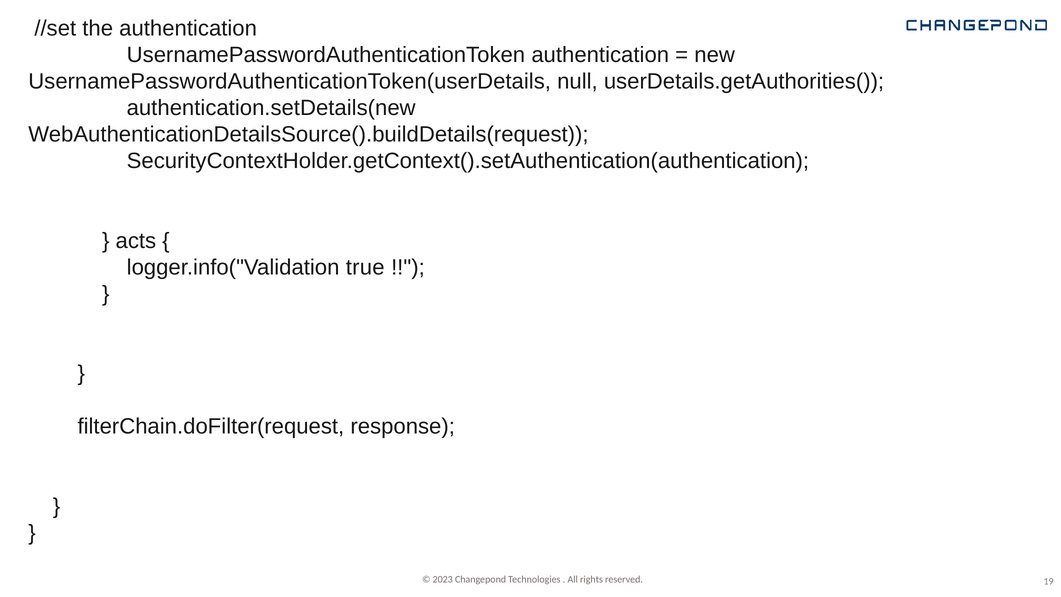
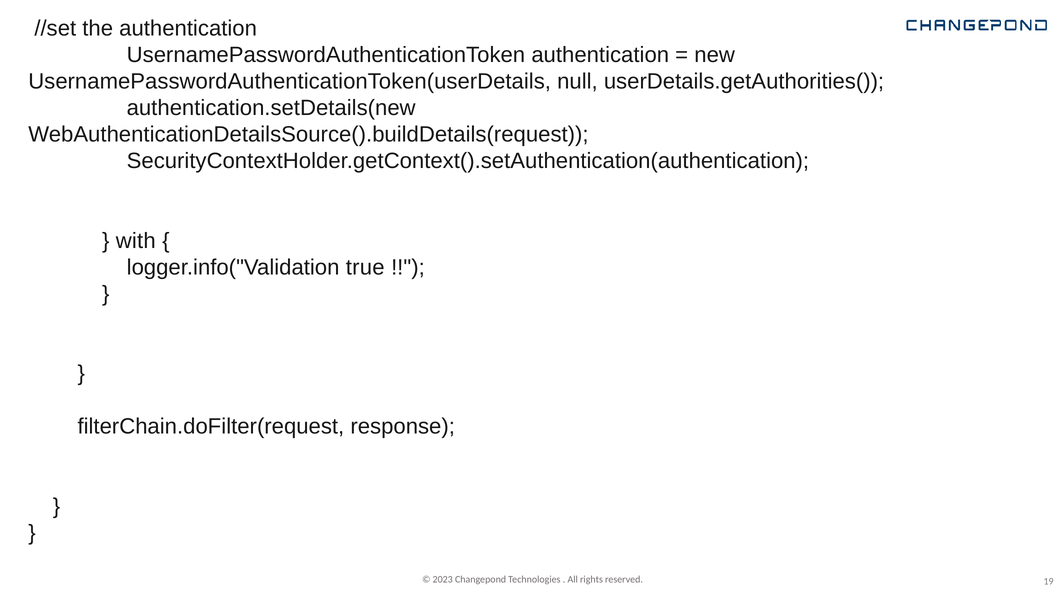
acts: acts -> with
